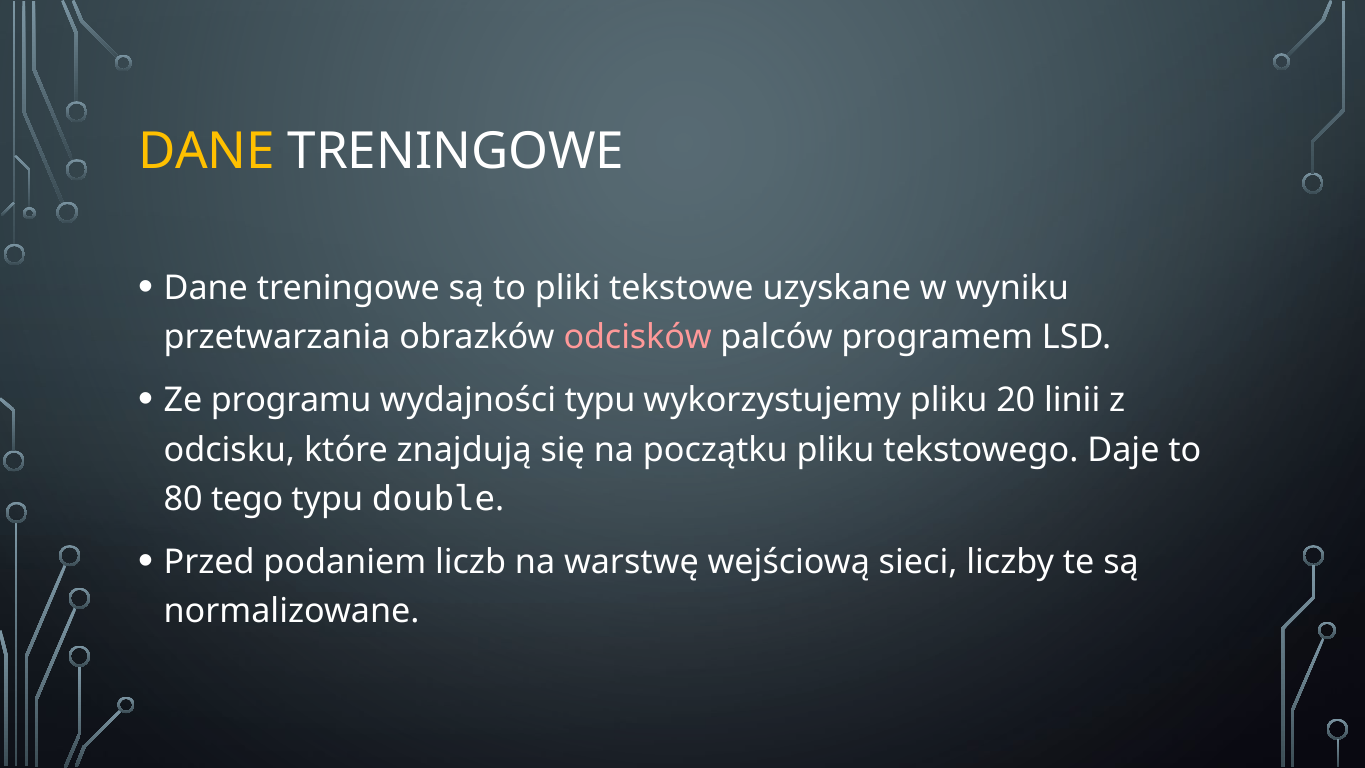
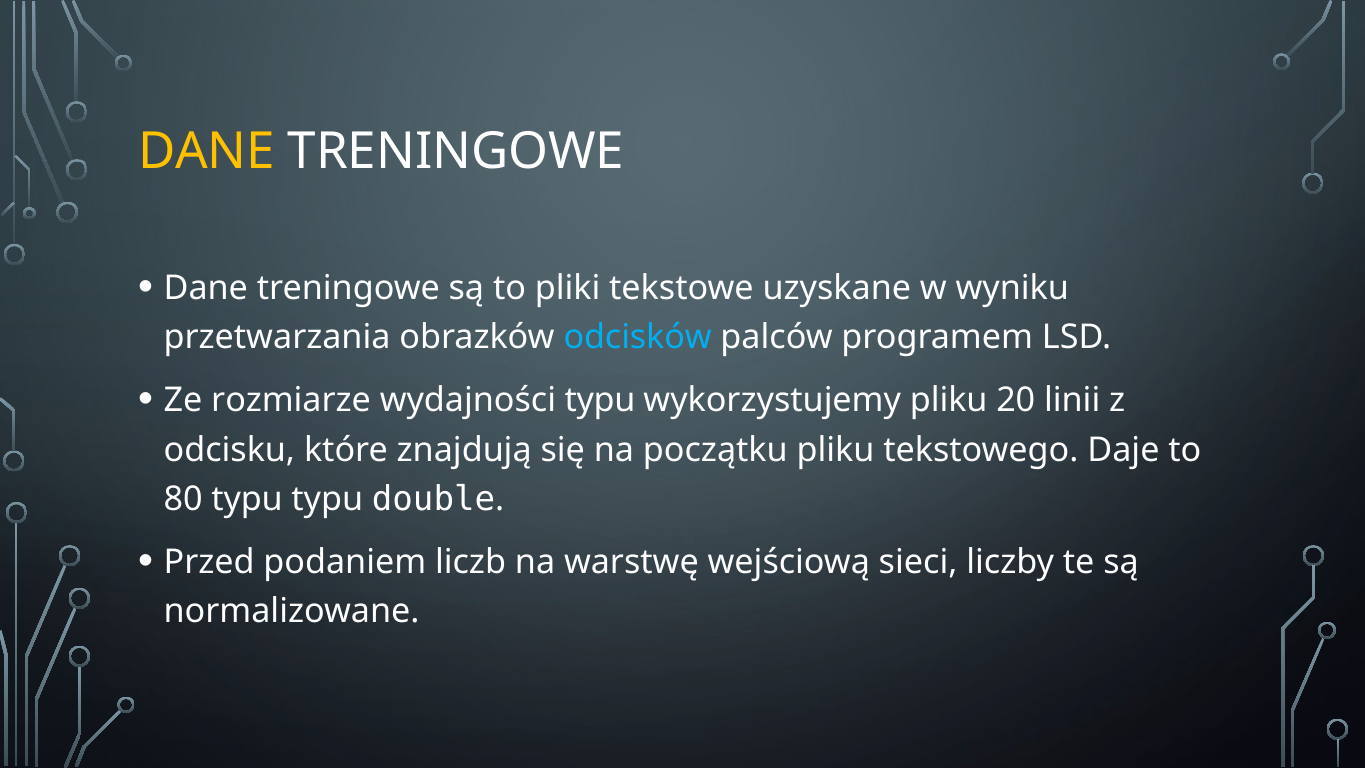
odcisków colour: pink -> light blue
programu: programu -> rozmiarze
80 tego: tego -> typu
